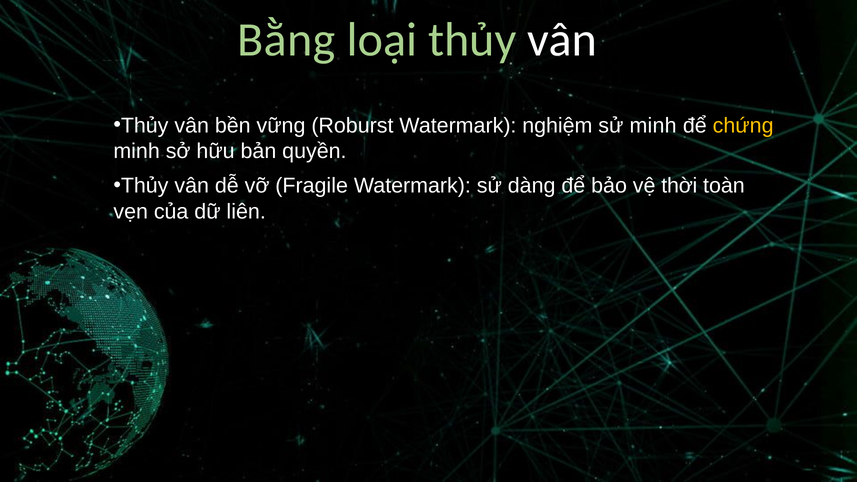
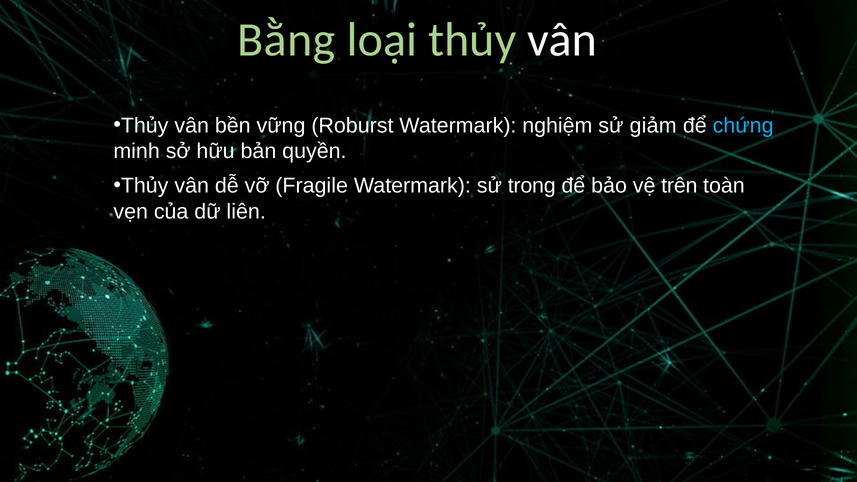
sử minh: minh -> giảm
chứng colour: yellow -> light blue
dàng: dàng -> trong
thời: thời -> trên
